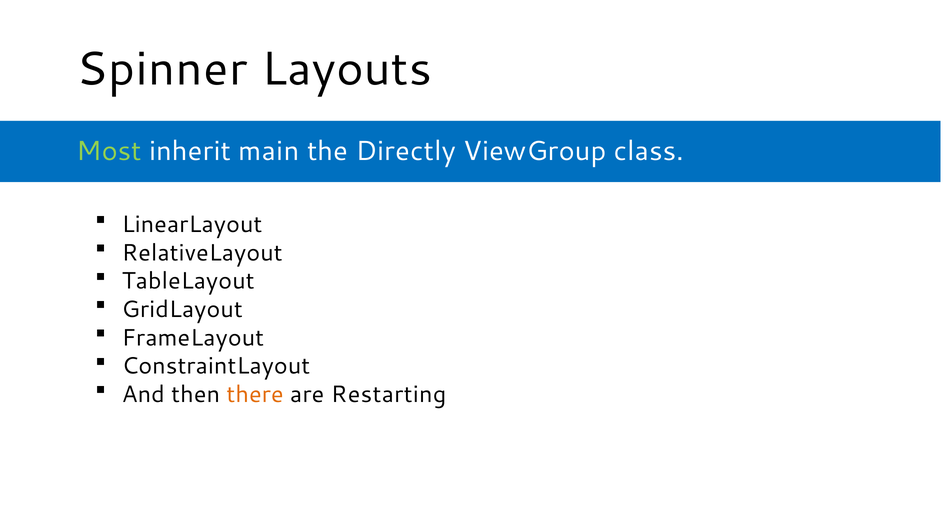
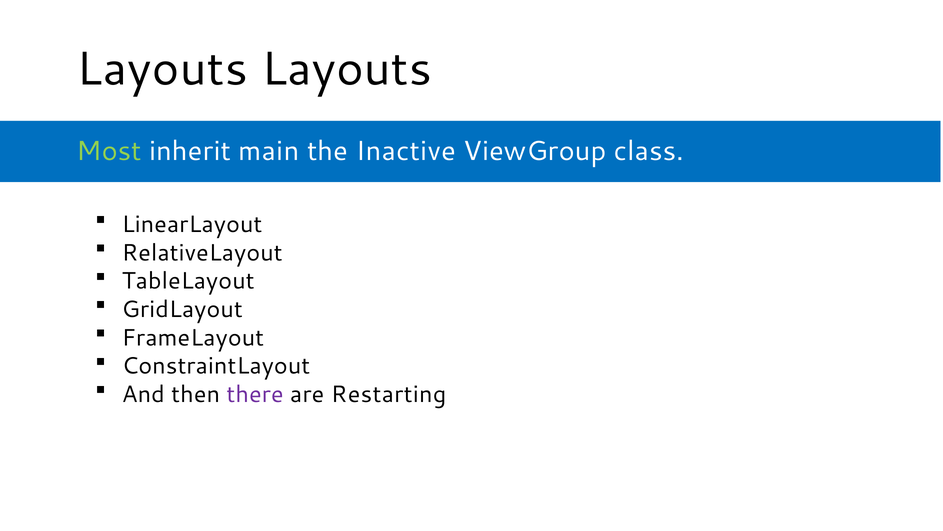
Spinner at (162, 69): Spinner -> Layouts
Directly: Directly -> Inactive
there colour: orange -> purple
